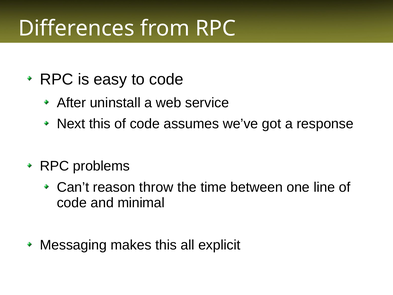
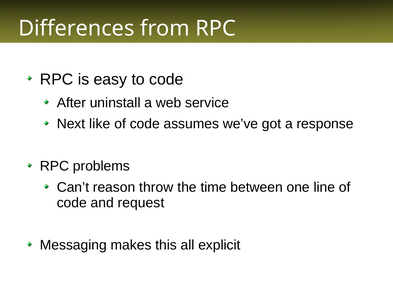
Next this: this -> like
minimal: minimal -> request
